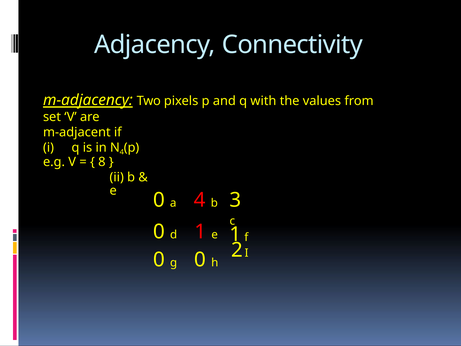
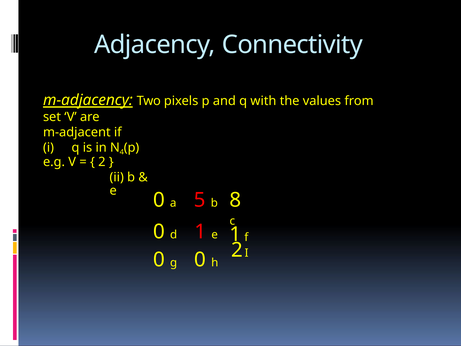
8 at (102, 162): 8 -> 2
a 4: 4 -> 5
3: 3 -> 8
